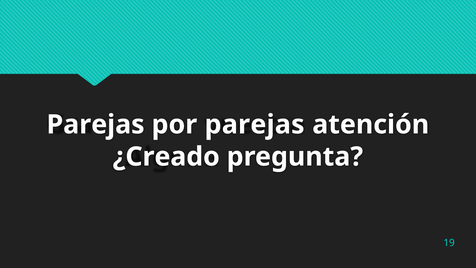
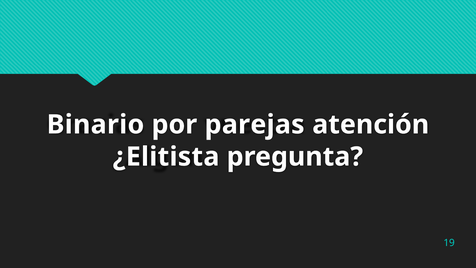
Parejas at (96, 124): Parejas -> Binario
¿Creado: ¿Creado -> ¿Elitista
